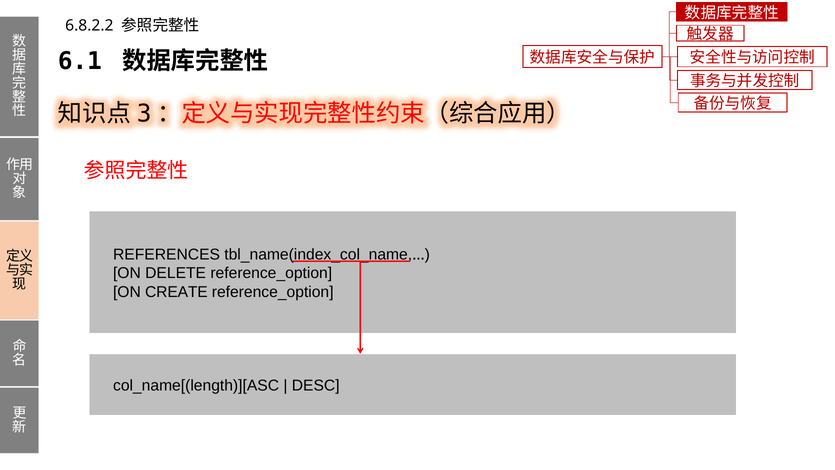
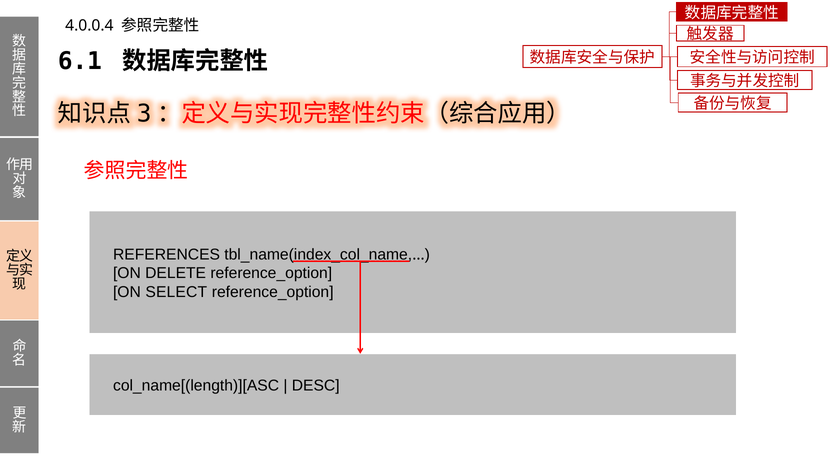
6.8.2.2: 6.8.2.2 -> 4.0.0.4
CREATE: CREATE -> SELECT
